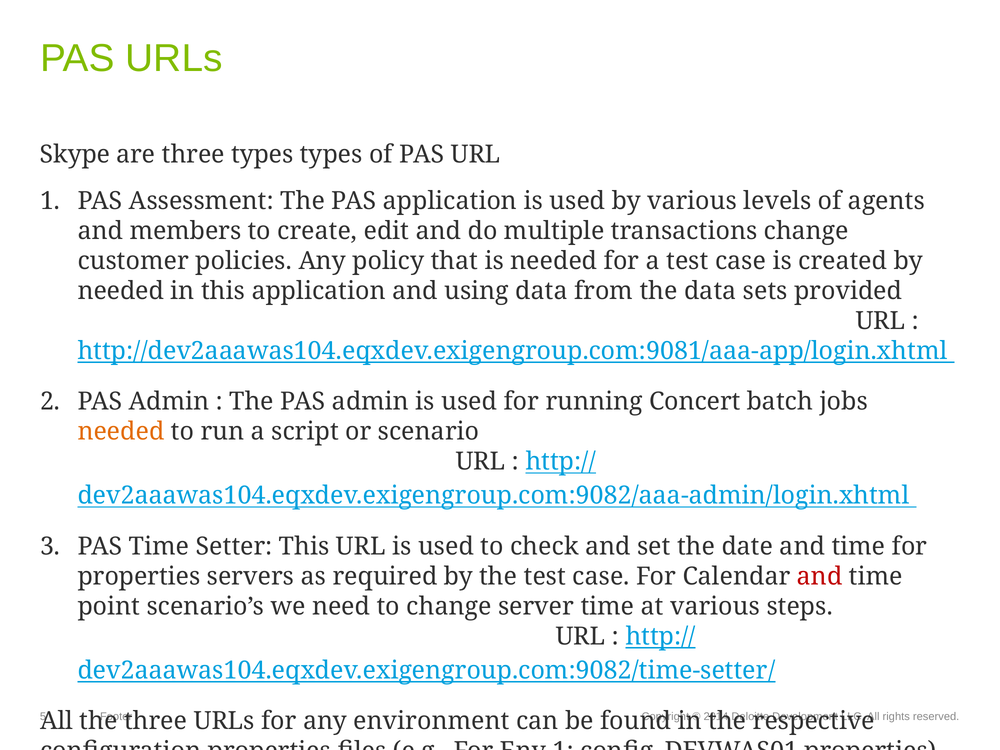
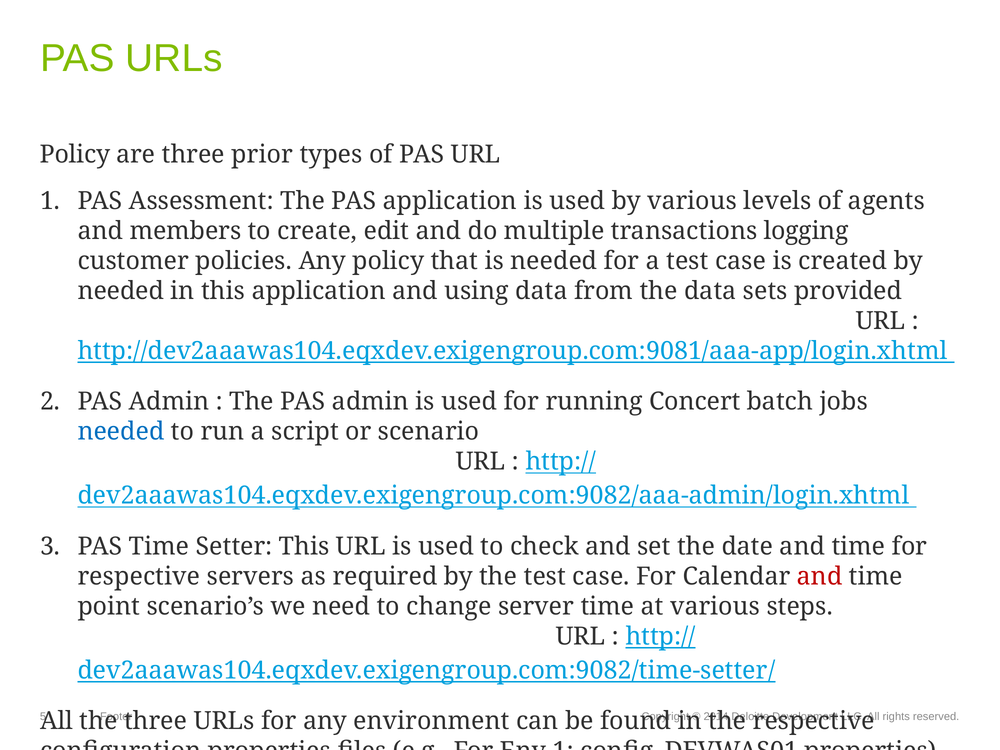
Skype at (75, 154): Skype -> Policy
three types: types -> prior
transactions change: change -> logging
needed at (121, 432) colour: orange -> blue
properties at (139, 576): properties -> respective
